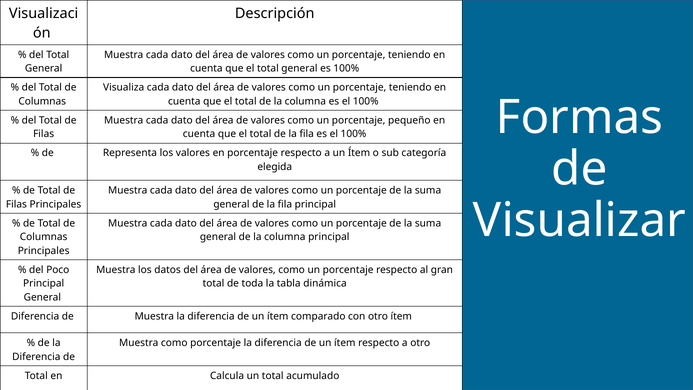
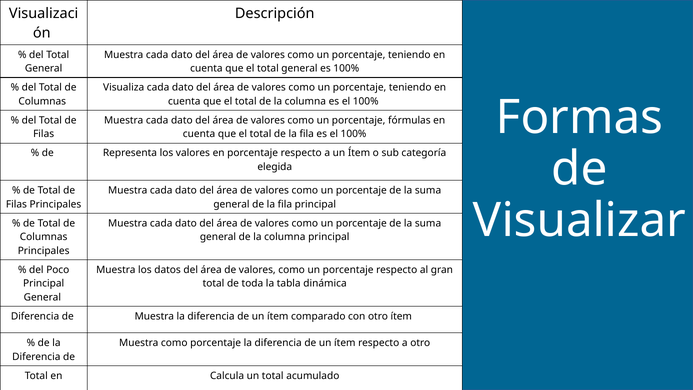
porcentaje pequeño: pequeño -> fórmulas
